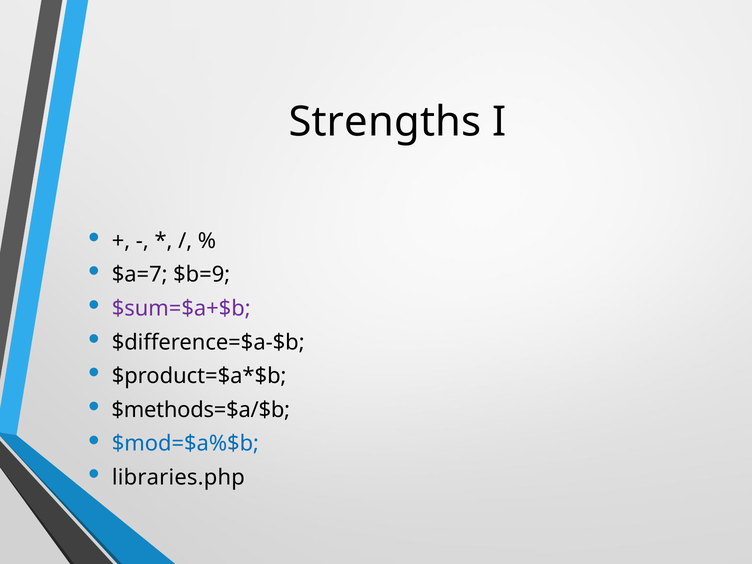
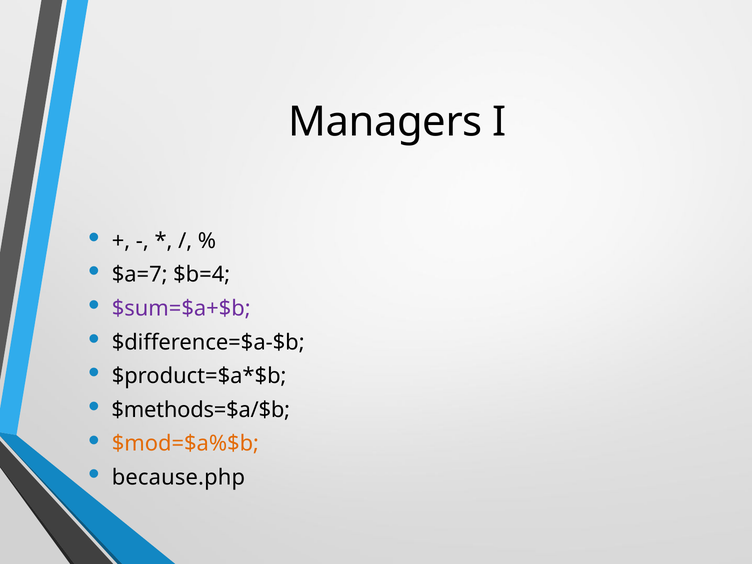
Strengths: Strengths -> Managers
$b=9: $b=9 -> $b=4
$mod=$a%$b colour: blue -> orange
libraries.php: libraries.php -> because.php
